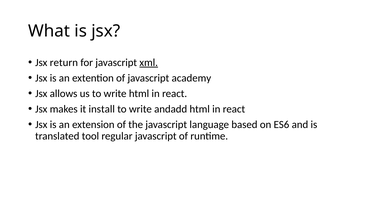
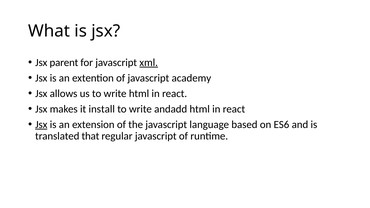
return: return -> parent
Jsx at (41, 125) underline: none -> present
tool: tool -> that
